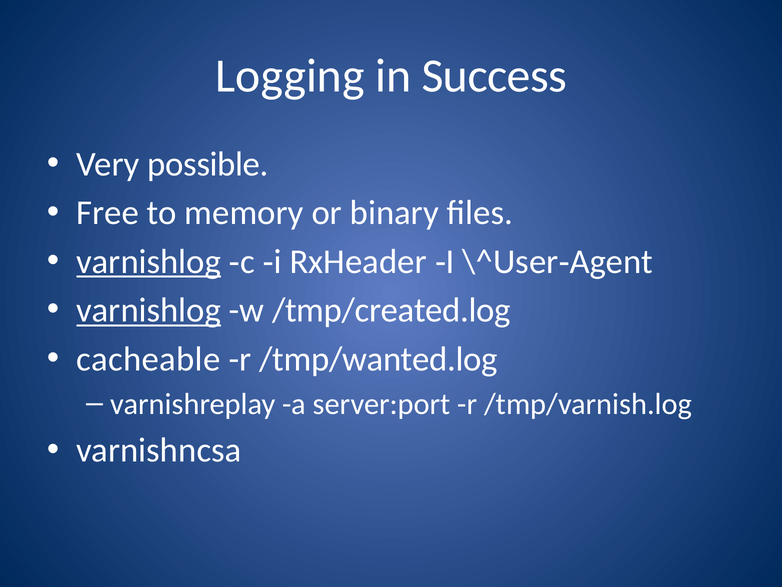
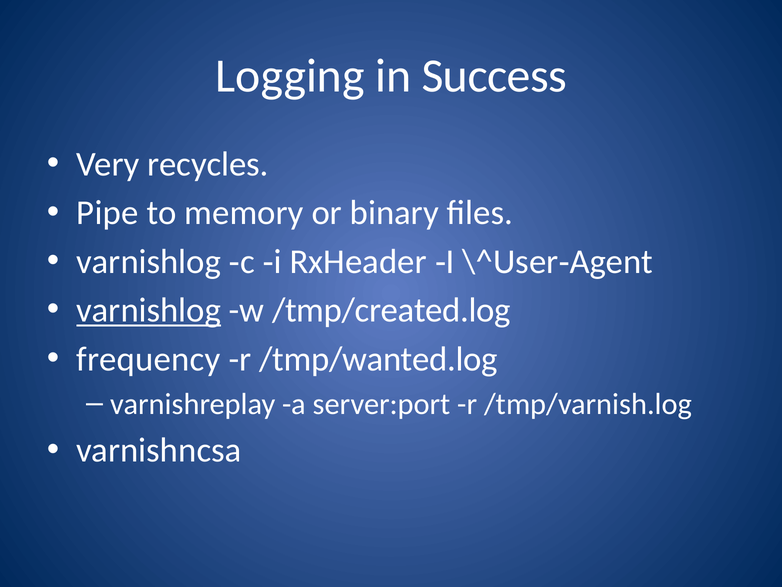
possible: possible -> recycles
Free: Free -> Pipe
varnishlog at (149, 261) underline: present -> none
cacheable: cacheable -> frequency
